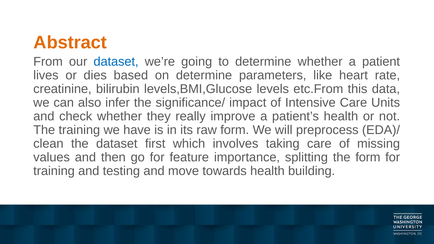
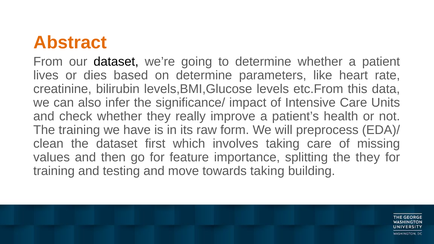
dataset at (116, 62) colour: blue -> black
the form: form -> they
towards health: health -> taking
